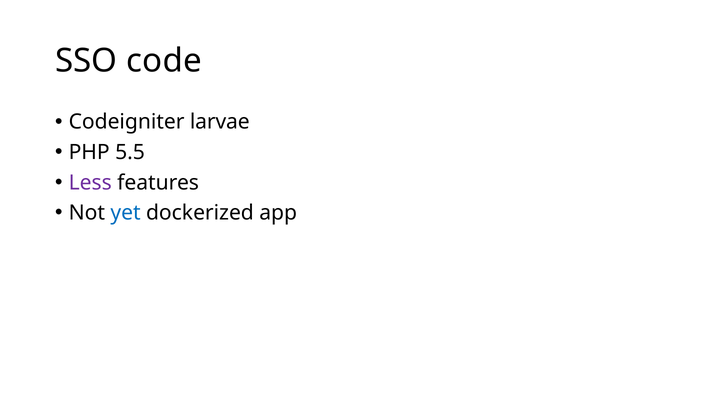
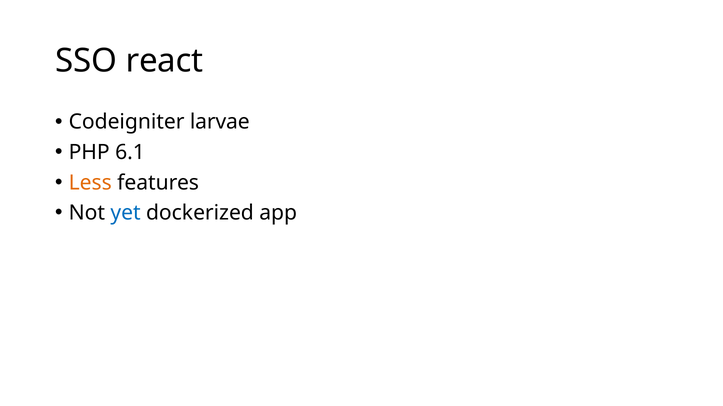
code: code -> react
5.5: 5.5 -> 6.1
Less colour: purple -> orange
